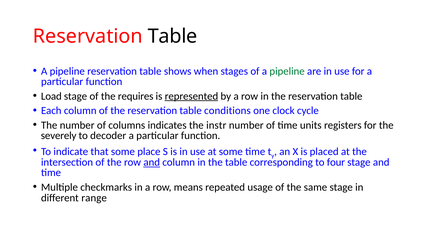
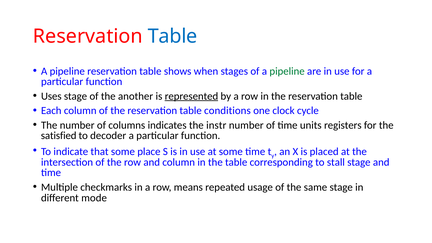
Table at (173, 36) colour: black -> blue
Load: Load -> Uses
requires: requires -> another
severely: severely -> satisfied
and at (152, 162) underline: present -> none
four: four -> stall
range: range -> mode
